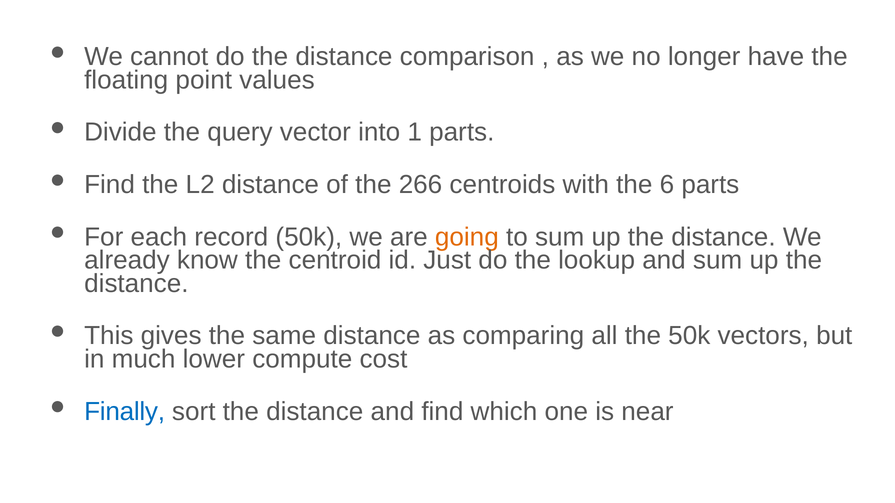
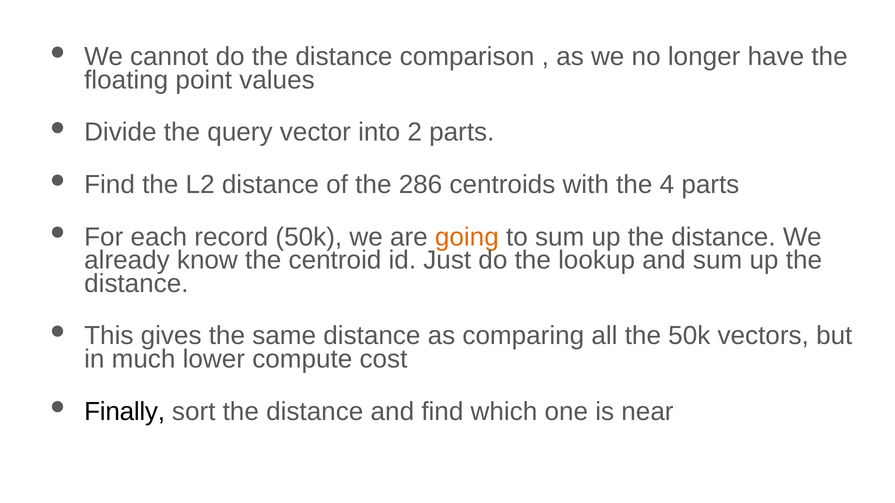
1: 1 -> 2
266: 266 -> 286
6: 6 -> 4
Finally colour: blue -> black
